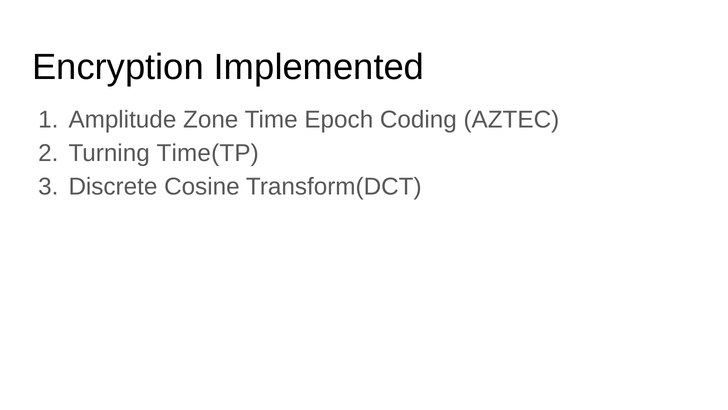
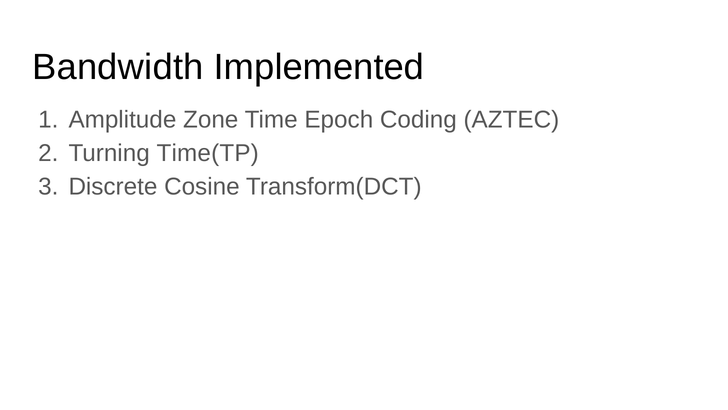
Encryption: Encryption -> Bandwidth
